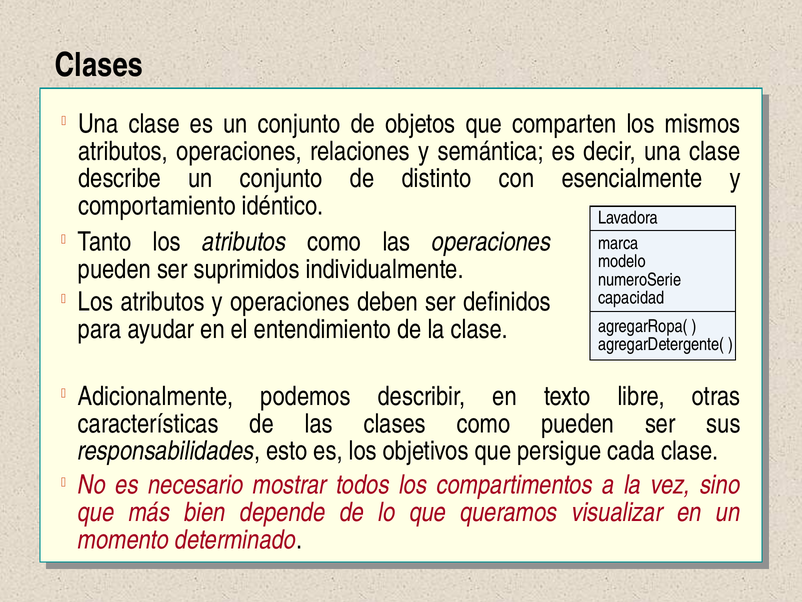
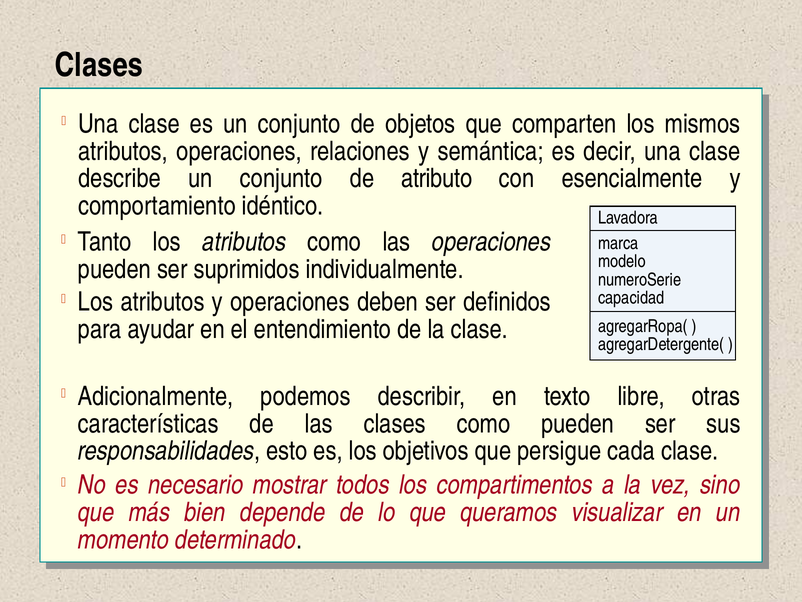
distinto: distinto -> atributo
